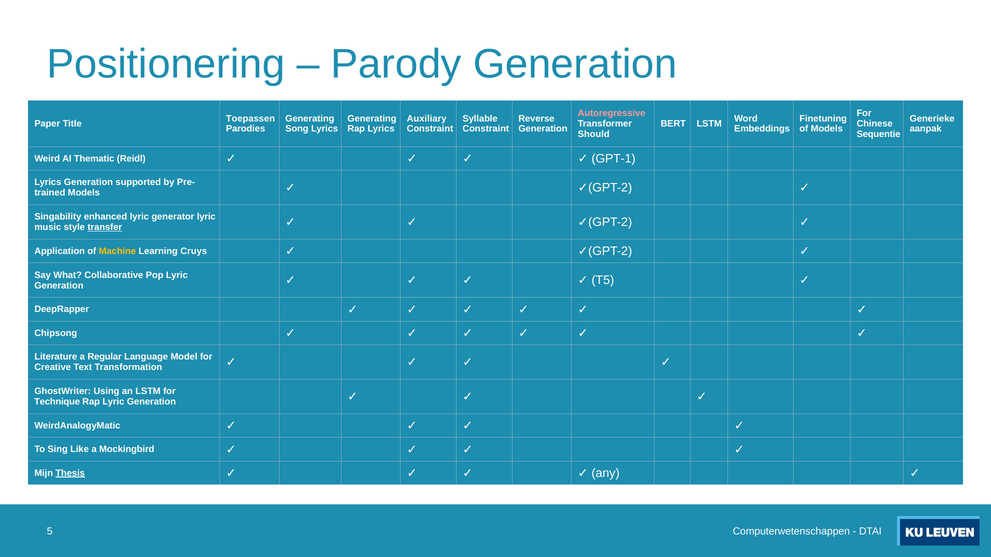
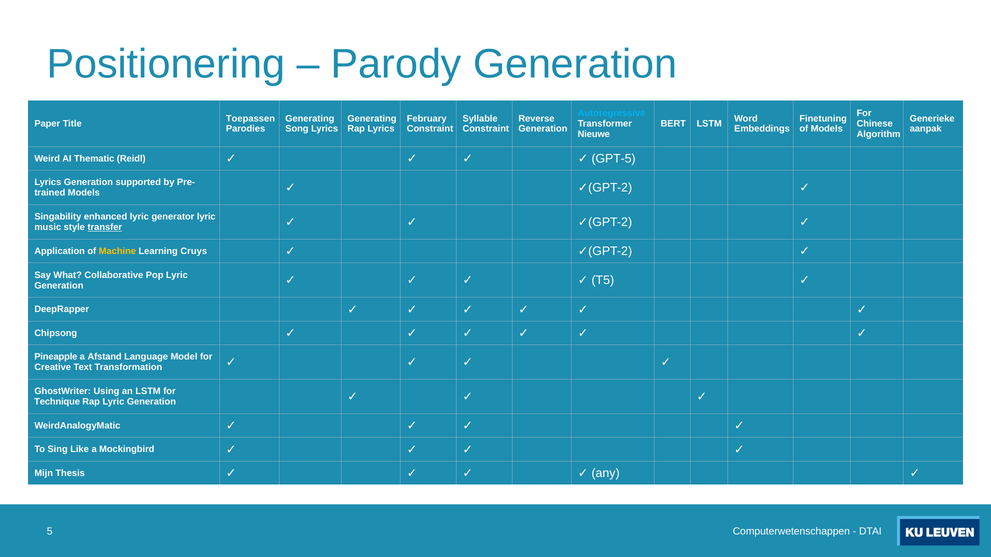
Autoregressive colour: pink -> light blue
Auxiliary: Auxiliary -> February
Should: Should -> Nieuwe
Sequentie: Sequentie -> Algorithm
GPT-1: GPT-1 -> GPT-5
Literature: Literature -> Pineapple
Regular: Regular -> Afstand
Thesis underline: present -> none
